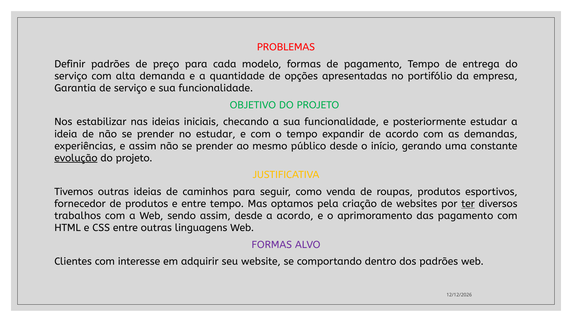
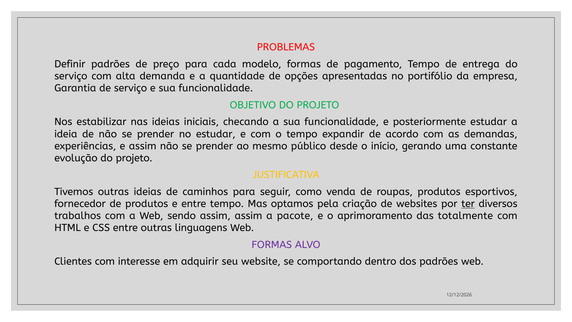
evolução underline: present -> none
assim desde: desde -> assim
a acordo: acordo -> pacote
das pagamento: pagamento -> totalmente
